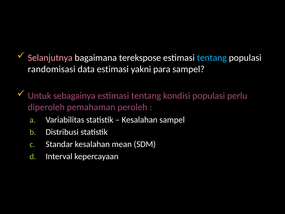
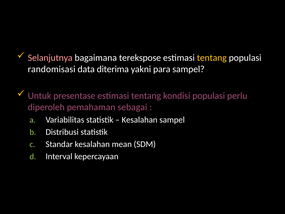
tentang at (212, 58) colour: light blue -> yellow
data estimasi: estimasi -> diterima
sebagainya: sebagainya -> presentase
peroleh: peroleh -> sebagai
